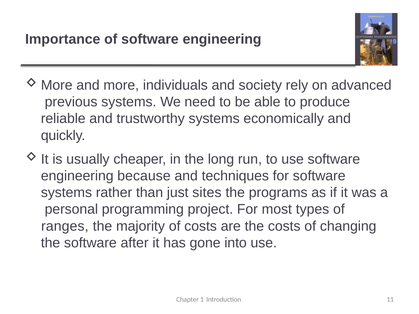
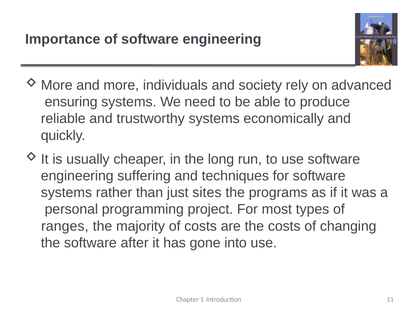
previous: previous -> ensuring
because: because -> suffering
